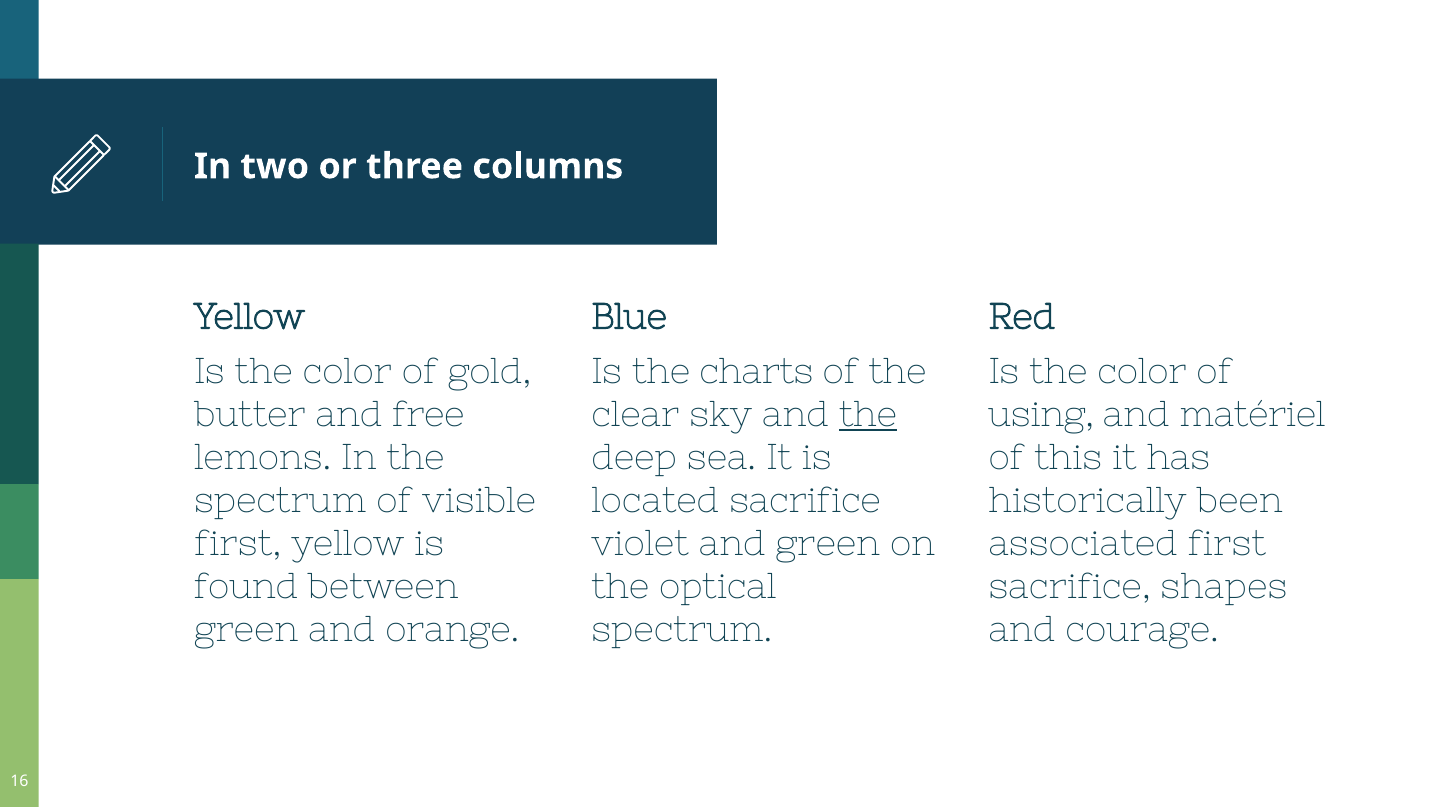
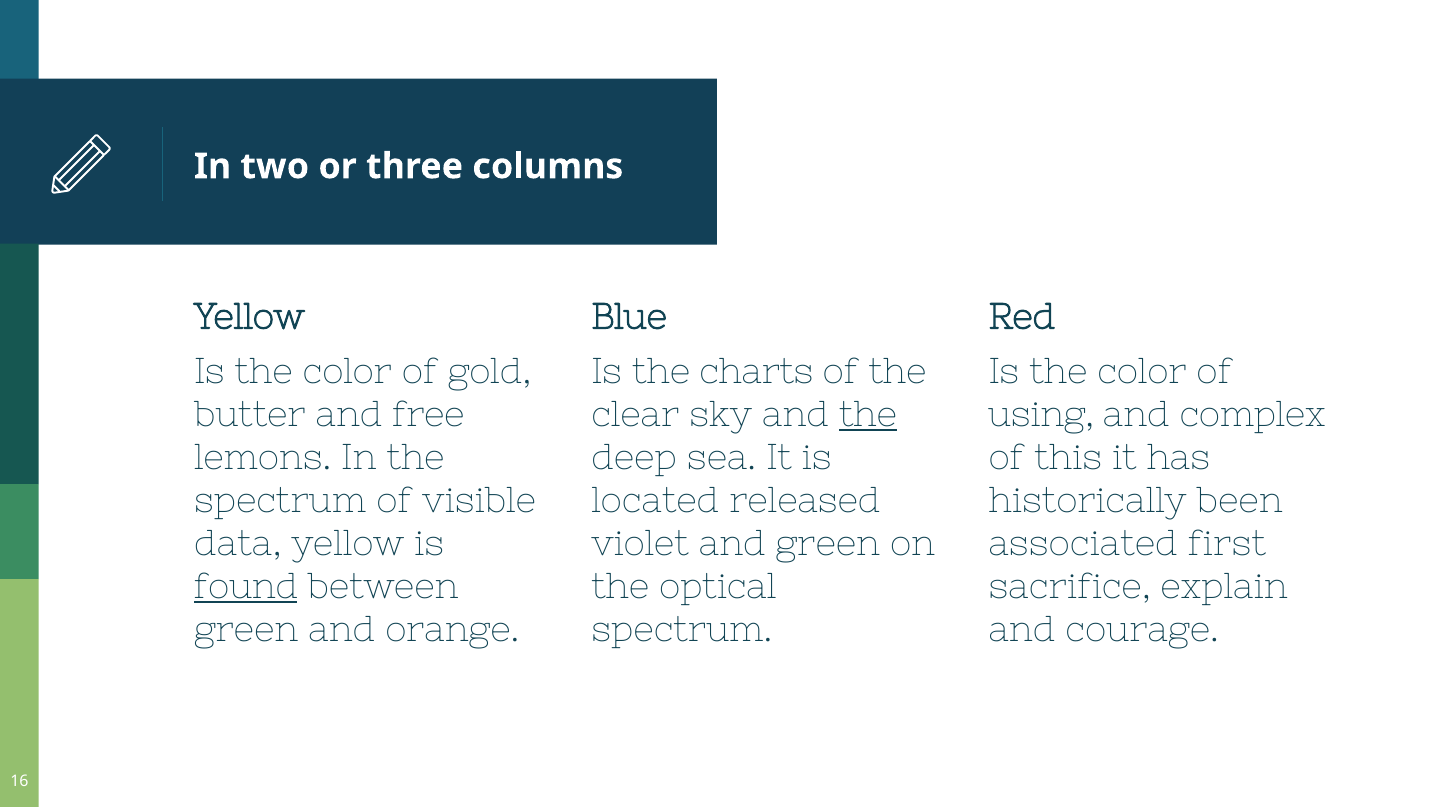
matériel: matériel -> complex
located sacrifice: sacrifice -> released
first at (238, 544): first -> data
found underline: none -> present
shapes: shapes -> explain
